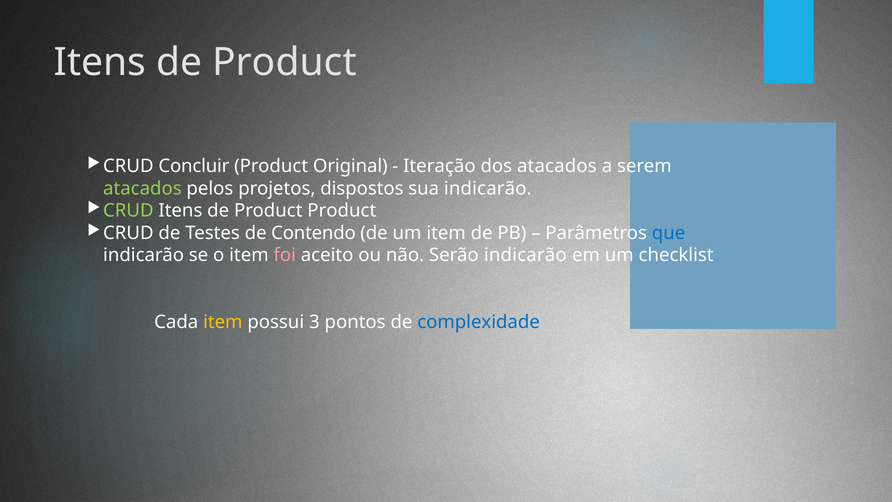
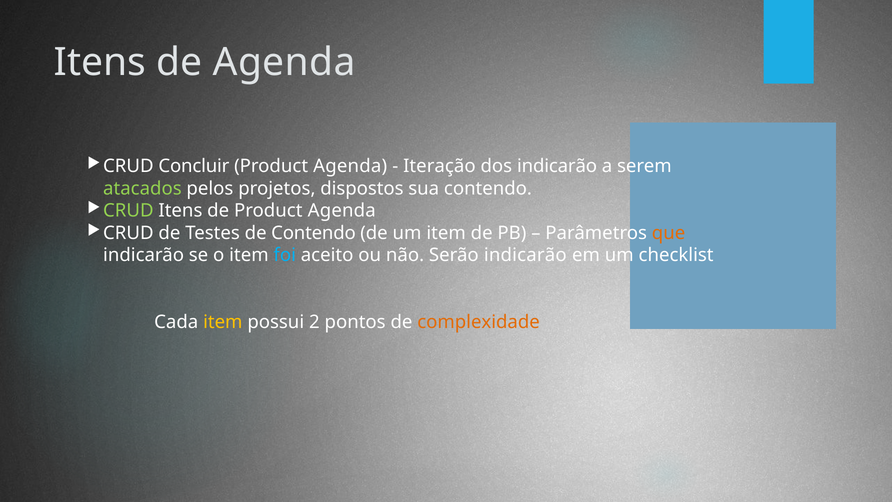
Product at (284, 63): Product -> Agenda
Original at (350, 166): Original -> Agenda
dos atacados: atacados -> indicarão
sua indicarão: indicarão -> contendo
de Product Product: Product -> Agenda
que colour: blue -> orange
foi colour: pink -> light blue
3: 3 -> 2
complexidade colour: blue -> orange
